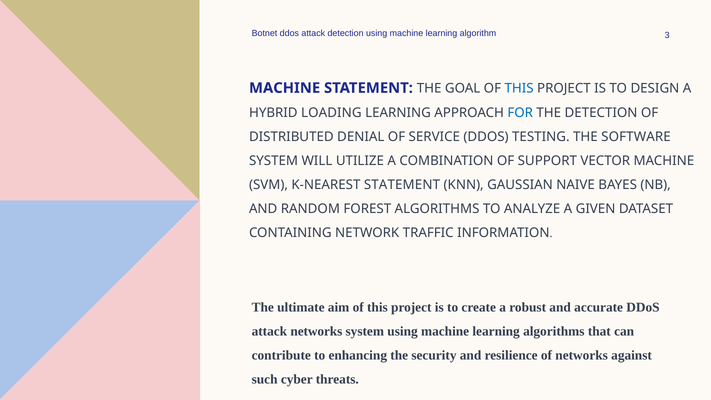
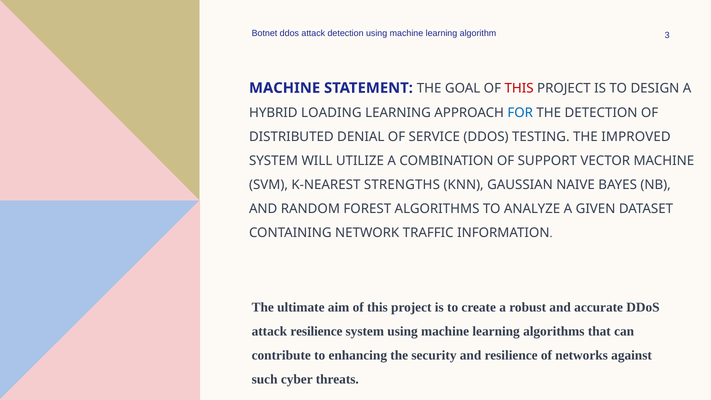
THIS at (519, 88) colour: blue -> red
SOFTWARE: SOFTWARE -> IMPROVED
K-NEAREST STATEMENT: STATEMENT -> STRENGTHS
attack networks: networks -> resilience
